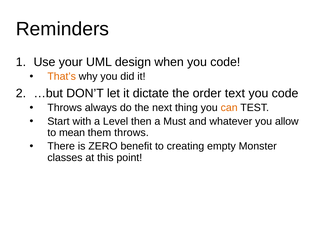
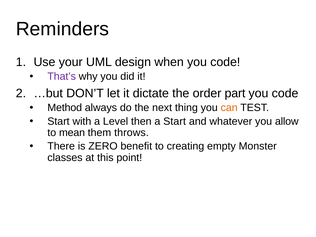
That’s colour: orange -> purple
text: text -> part
Throws at (65, 108): Throws -> Method
a Must: Must -> Start
